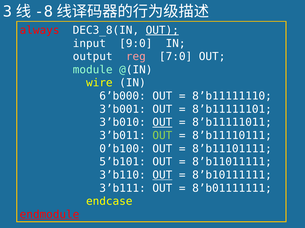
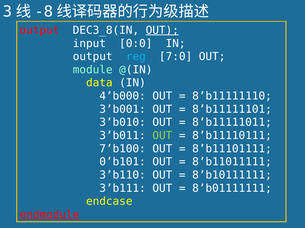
always at (40, 30): always -> output
9:0: 9:0 -> 0:0
reg colour: pink -> light blue
wire: wire -> data
6’b000: 6’b000 -> 4’b000
OUT at (162, 123) underline: present -> none
0’b100: 0’b100 -> 7’b100
5’b101: 5’b101 -> 0’b101
OUT at (162, 176) underline: present -> none
